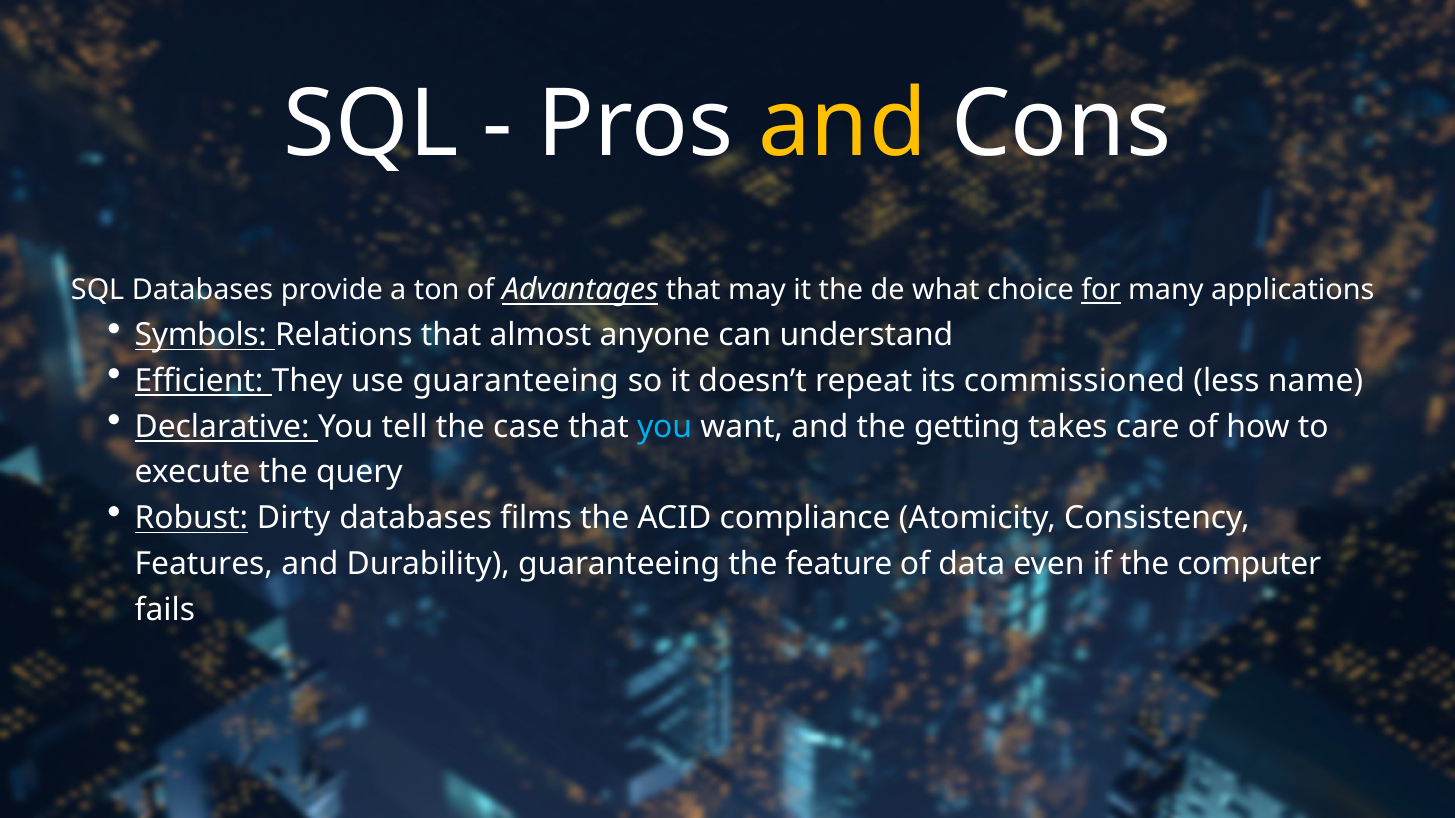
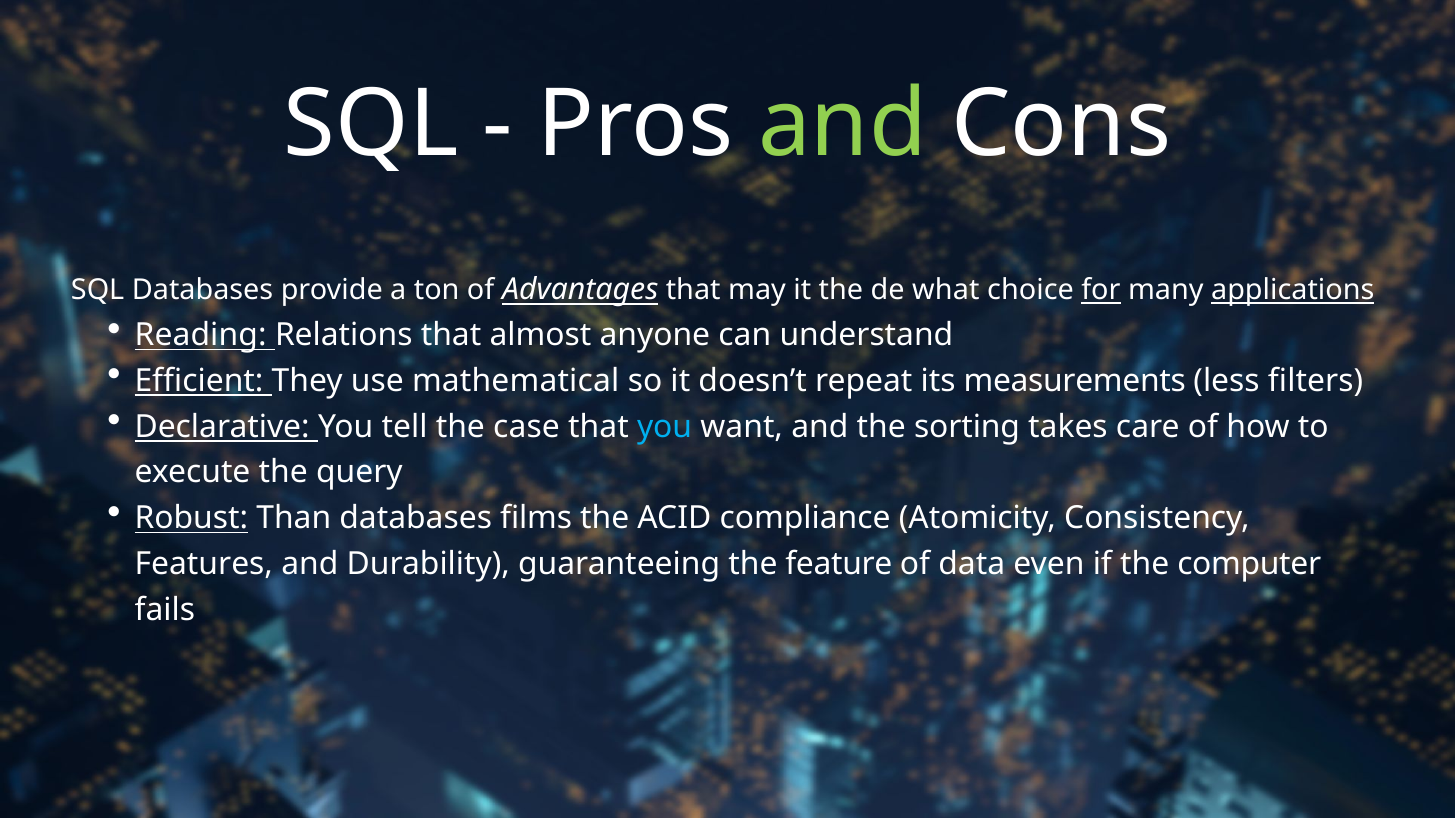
and at (843, 125) colour: yellow -> light green
applications underline: none -> present
Symbols: Symbols -> Reading
use guaranteeing: guaranteeing -> mathematical
commissioned: commissioned -> measurements
name: name -> filters
getting: getting -> sorting
Dirty: Dirty -> Than
